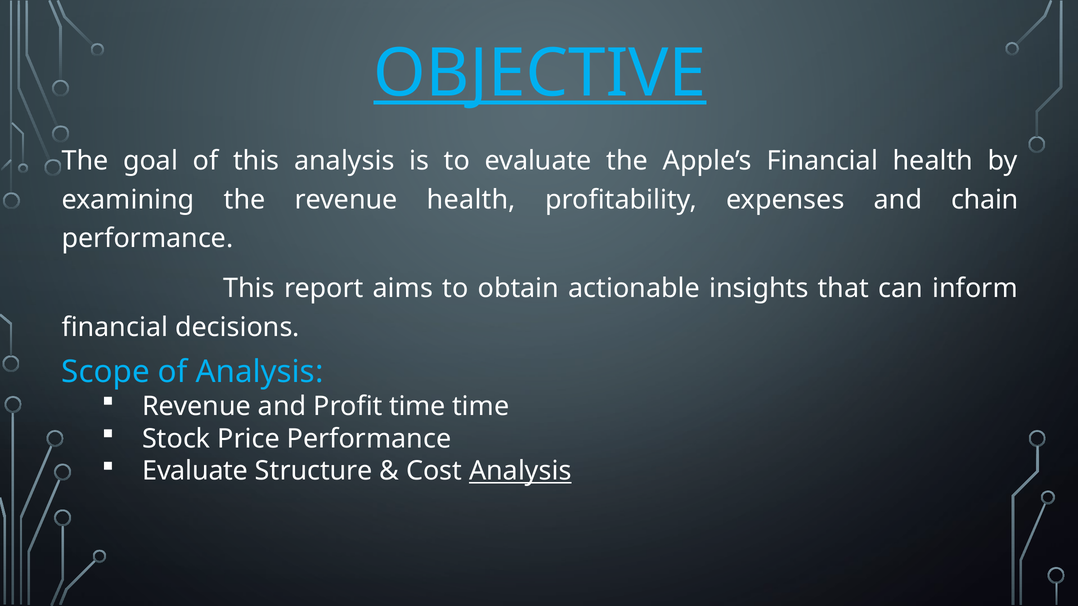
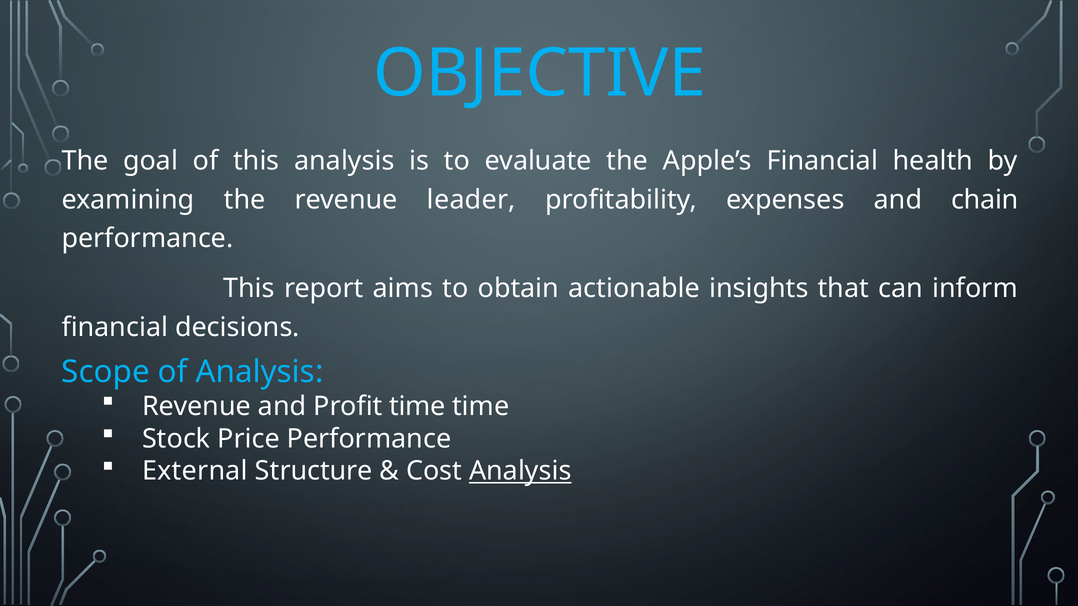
OBJECTIVE underline: present -> none
revenue health: health -> leader
Evaluate at (195, 471): Evaluate -> External
